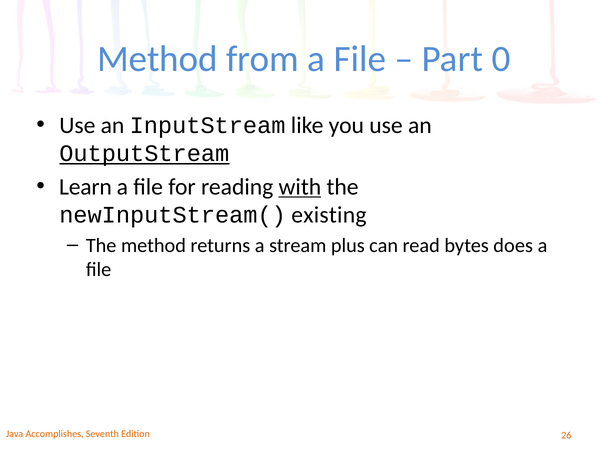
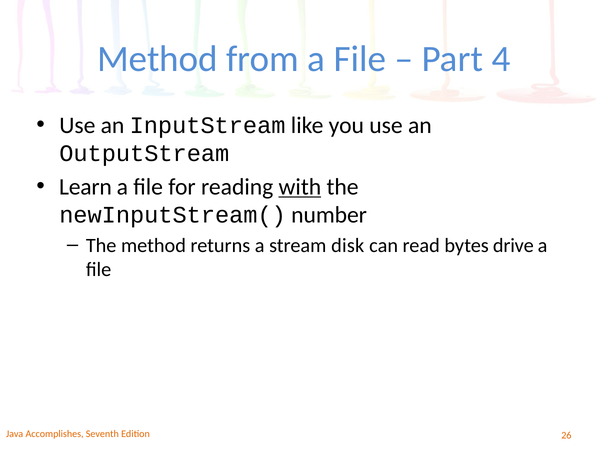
0: 0 -> 4
OutputStream underline: present -> none
existing: existing -> number
plus: plus -> disk
does: does -> drive
